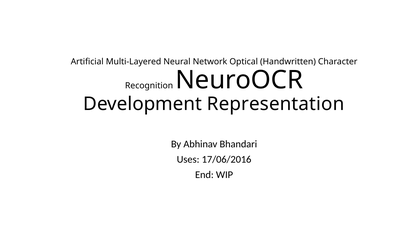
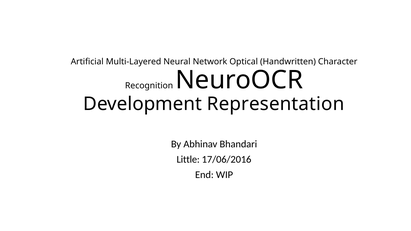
Uses: Uses -> Little
